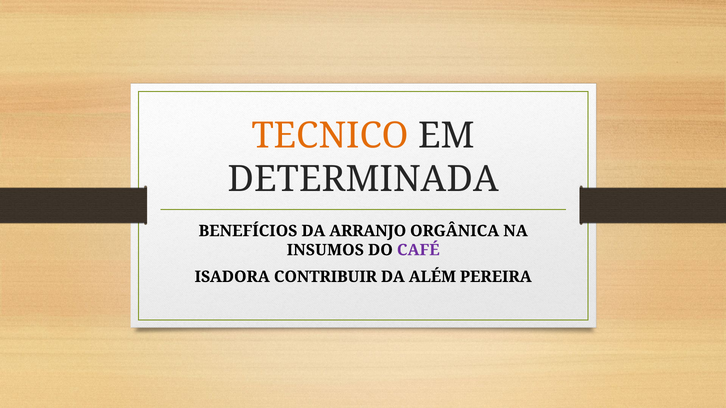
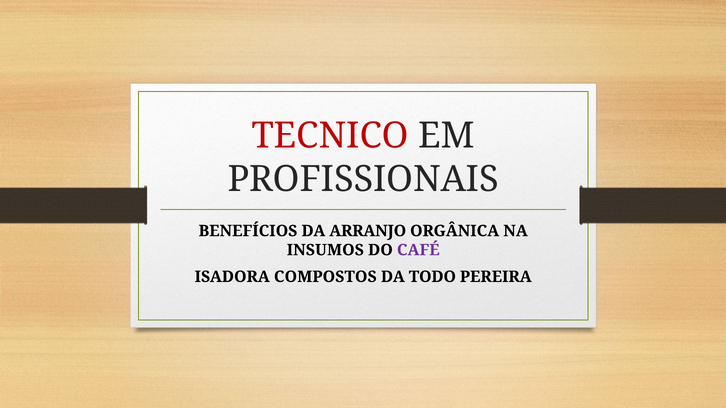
TECNICO colour: orange -> red
DETERMINADA: DETERMINADA -> PROFISSIONAIS
CONTRIBUIR: CONTRIBUIR -> COMPOSTOS
ALÉM: ALÉM -> TODO
